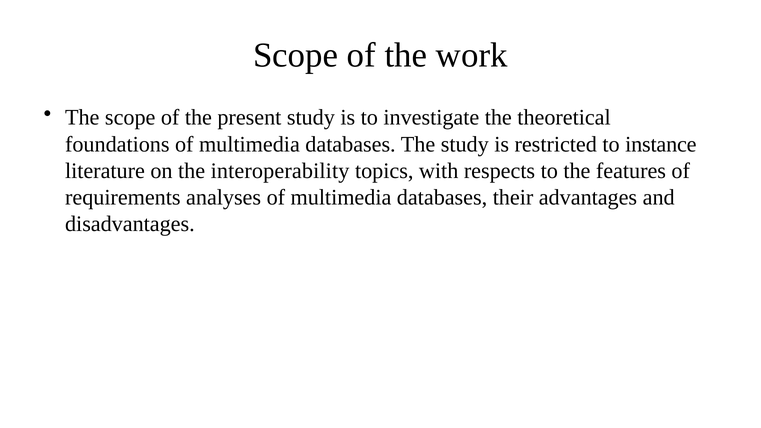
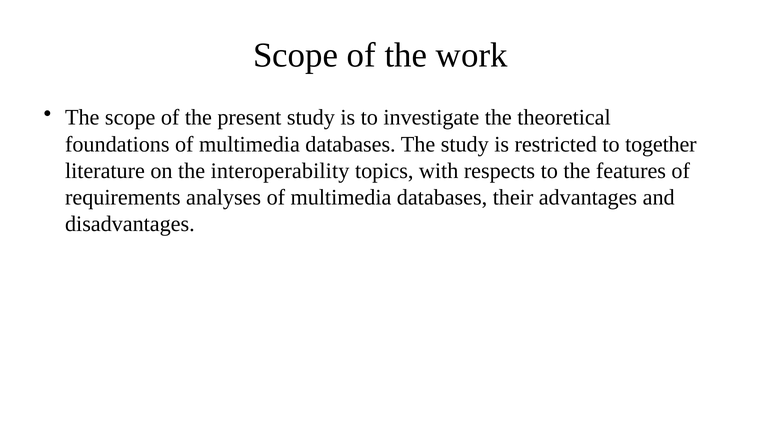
instance: instance -> together
